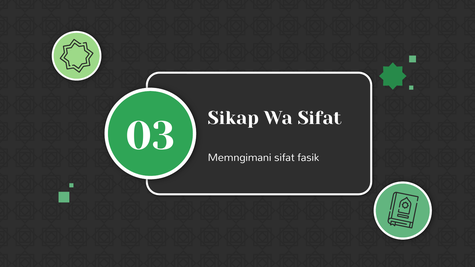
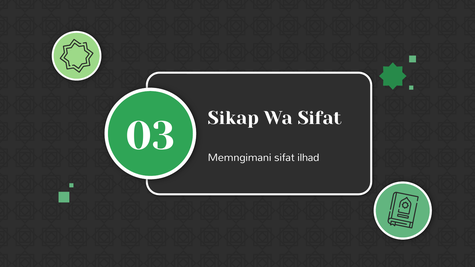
fasik: fasik -> ilhad
